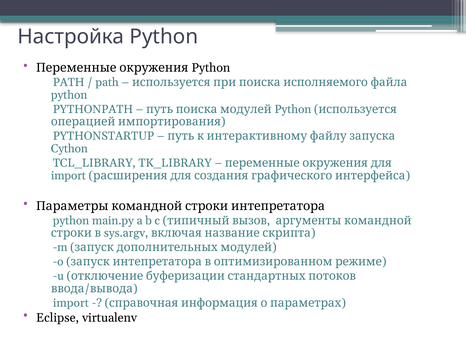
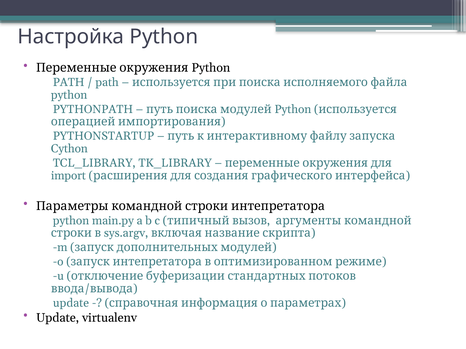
import at (71, 303): import -> update
Eclipse at (58, 318): Eclipse -> Update
